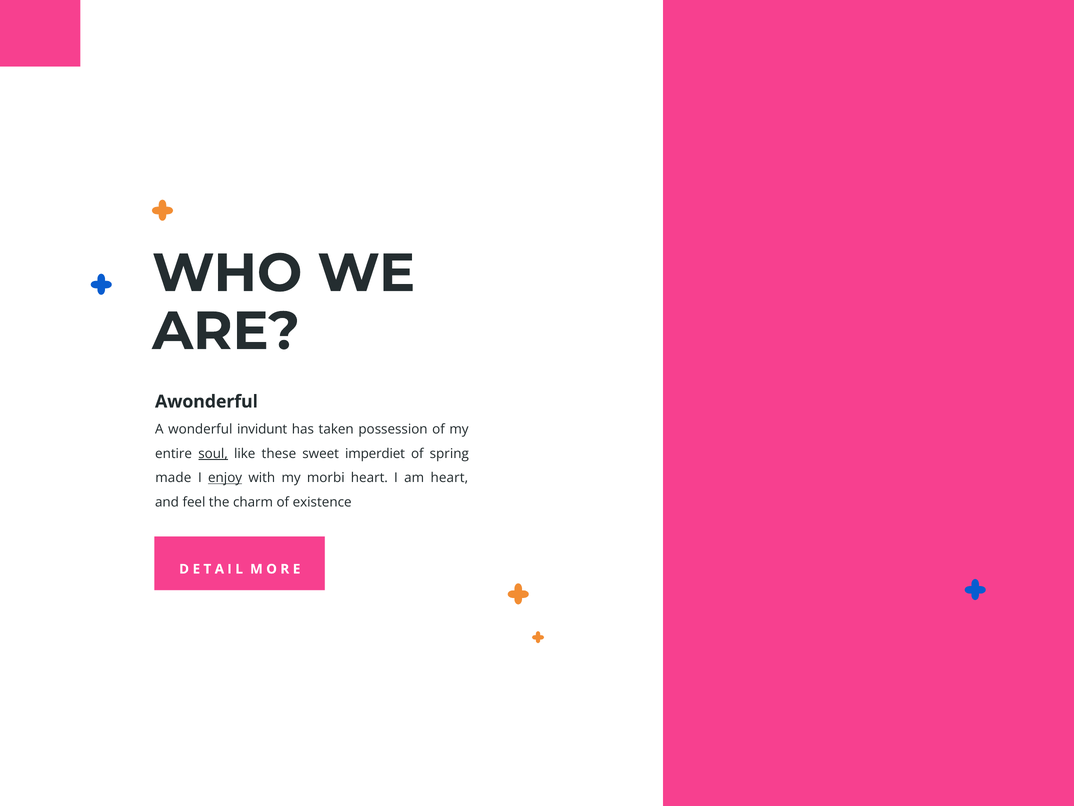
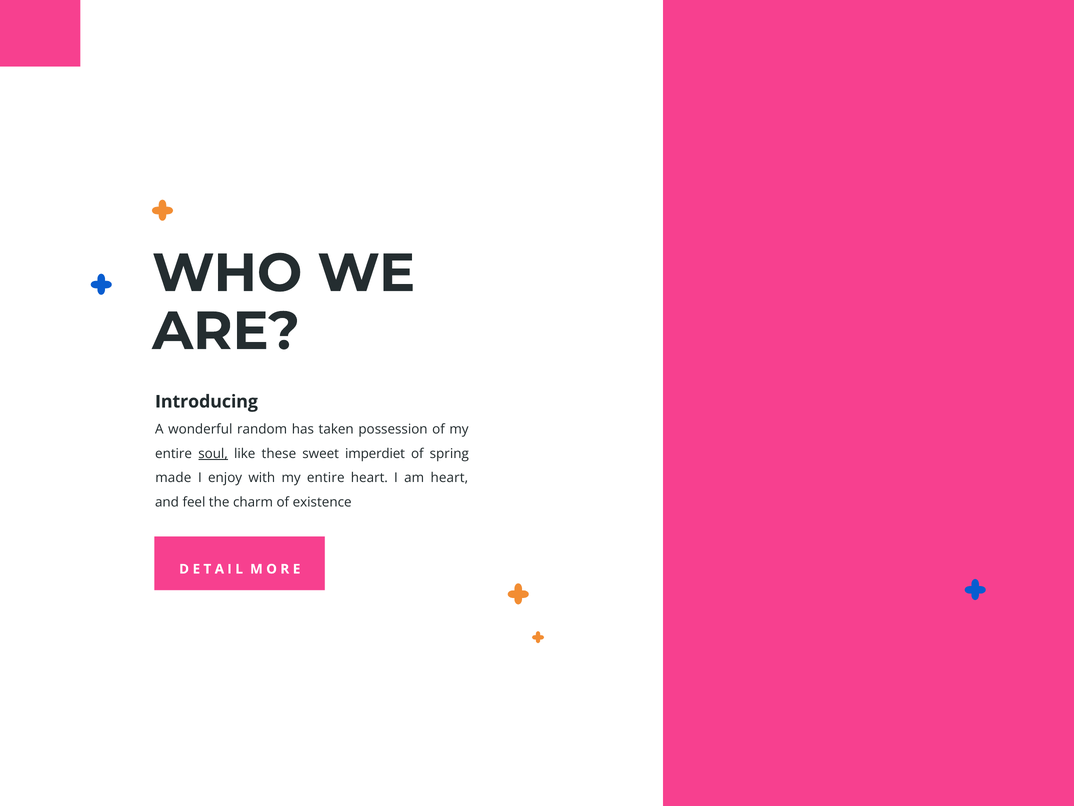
Awonderful: Awonderful -> Introducing
invidunt: invidunt -> random
enjoy underline: present -> none
with my morbi: morbi -> entire
